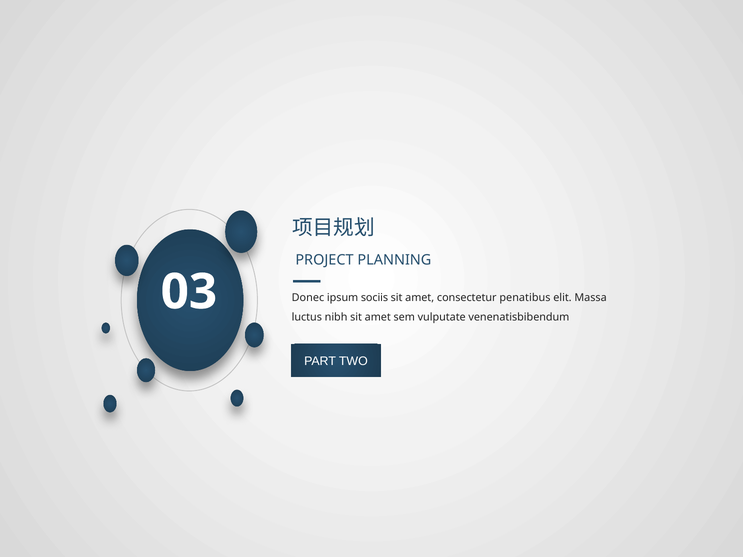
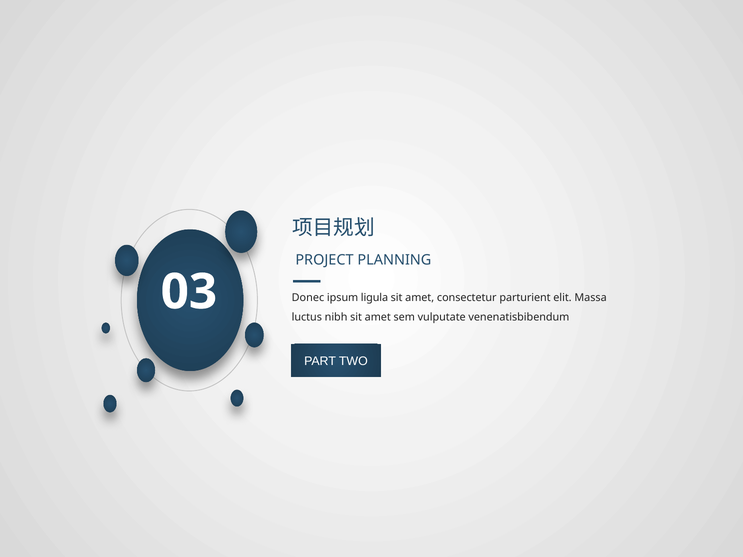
sociis: sociis -> ligula
penatibus: penatibus -> parturient
